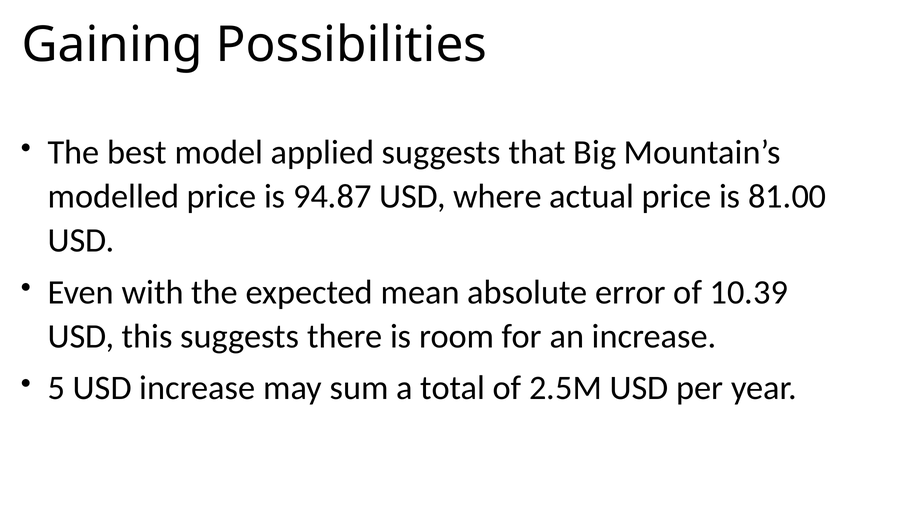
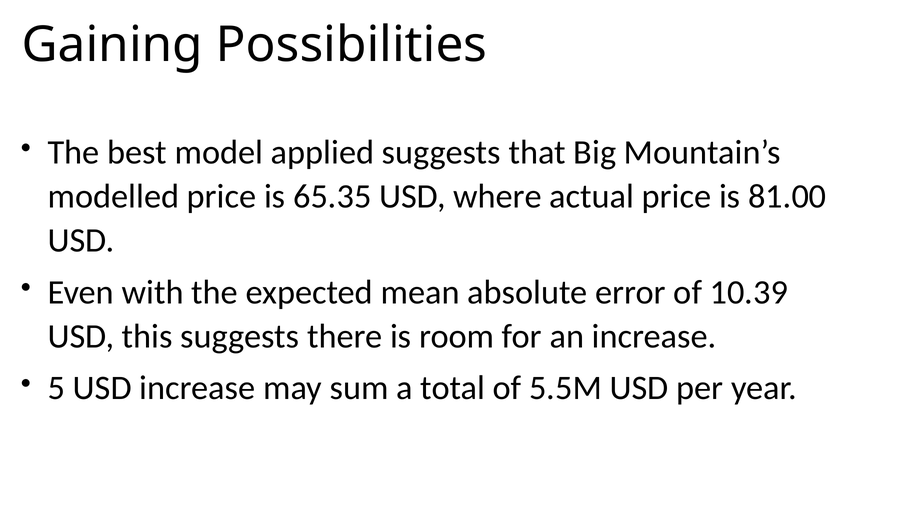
94.87: 94.87 -> 65.35
2.5M: 2.5M -> 5.5M
